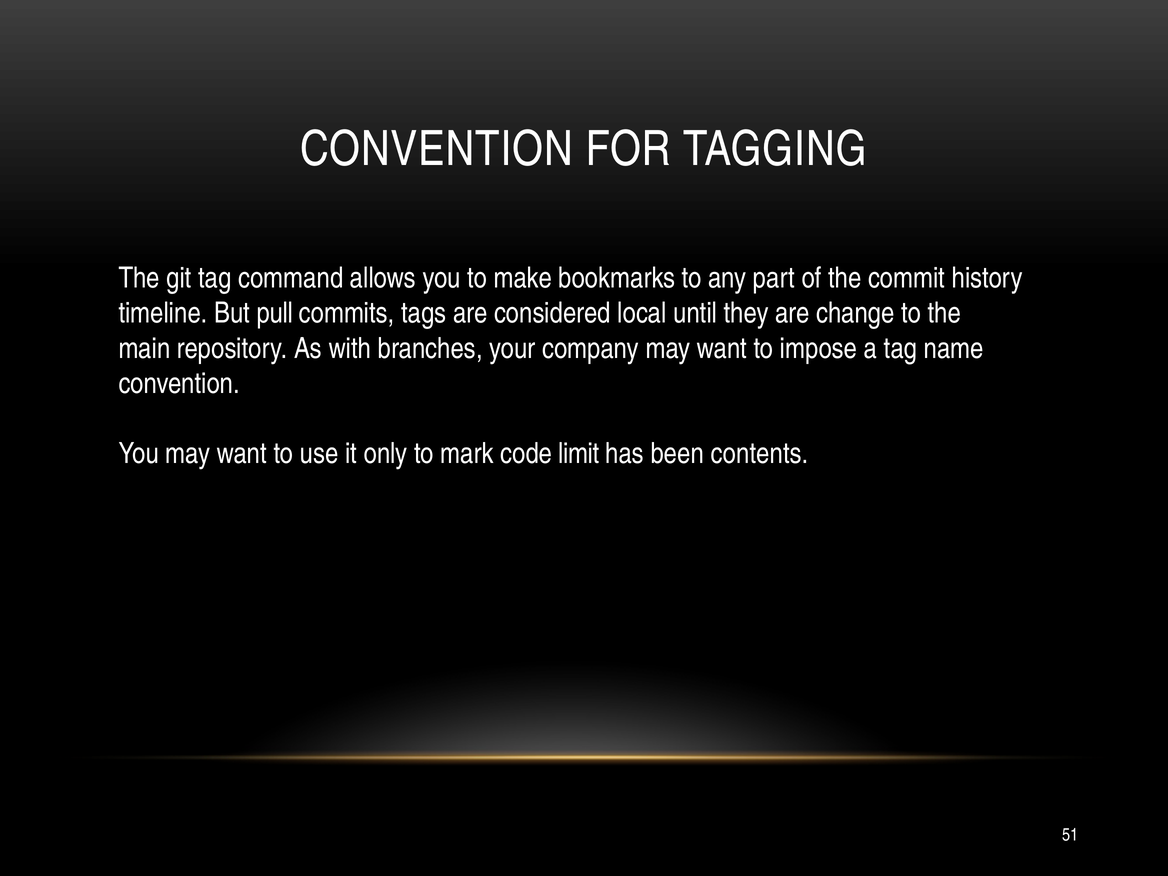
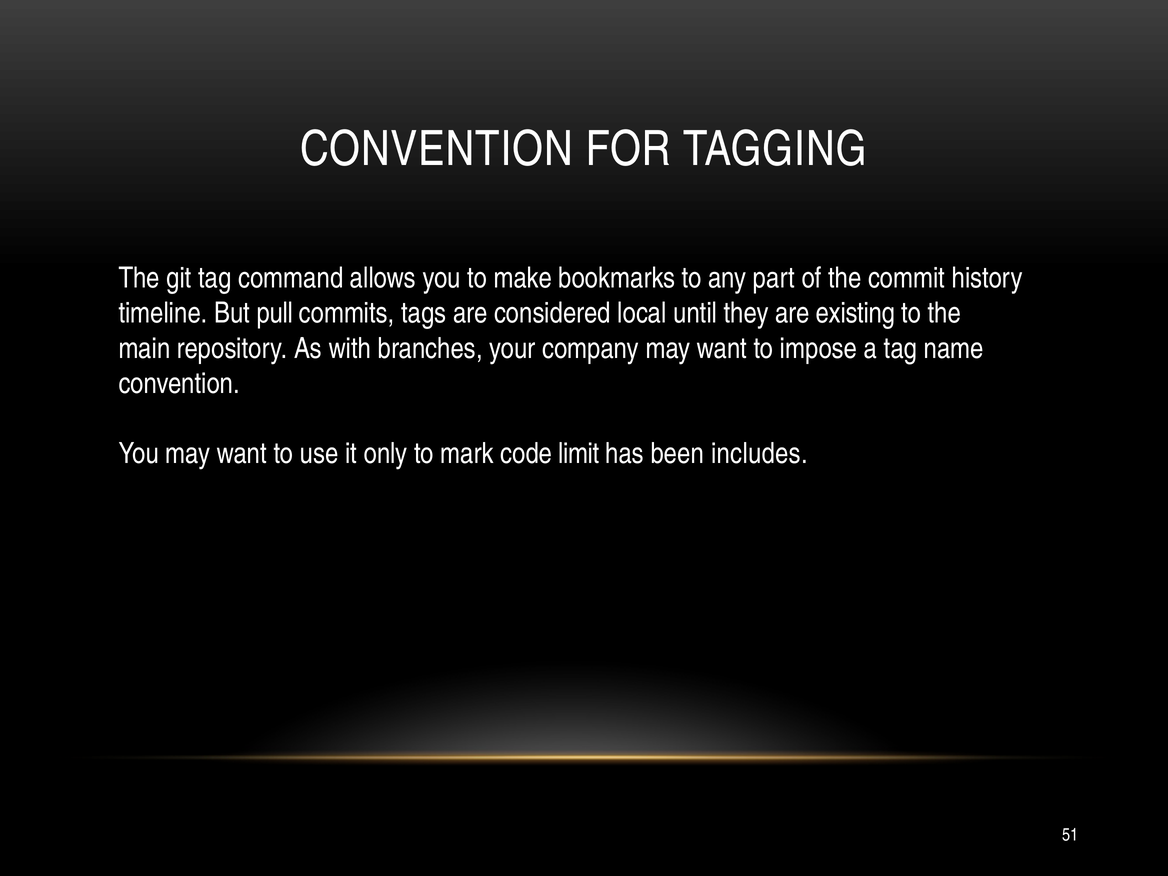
change: change -> existing
contents: contents -> includes
